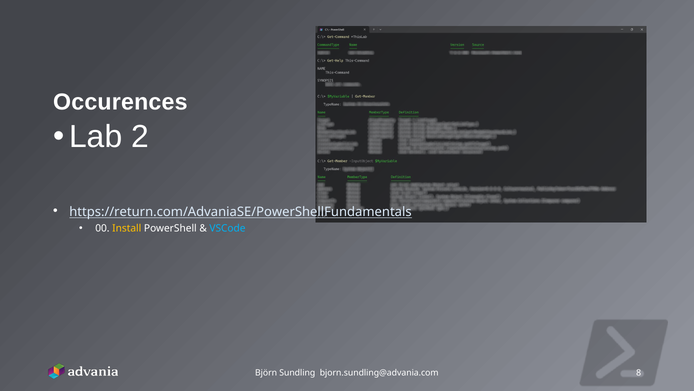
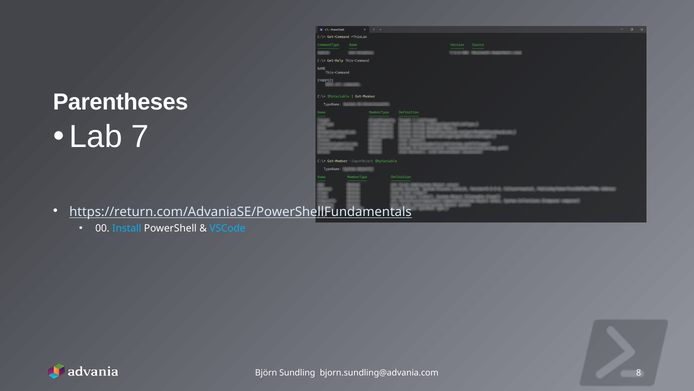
Occurences: Occurences -> Parentheses
2: 2 -> 7
Install colour: yellow -> light blue
